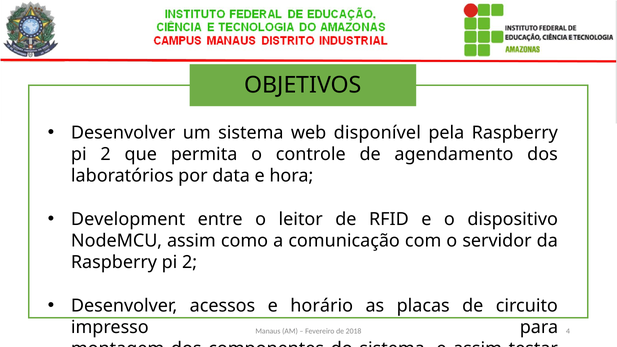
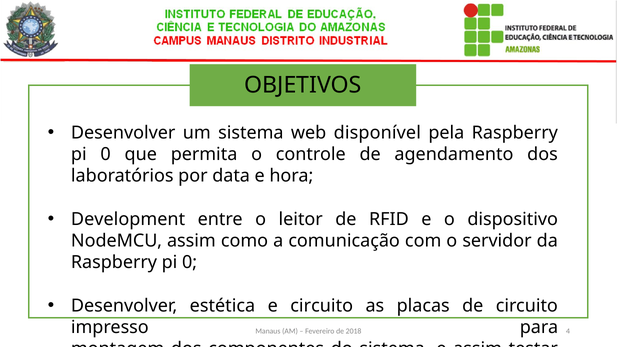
2 at (106, 154): 2 -> 0
2 at (190, 263): 2 -> 0
acessos: acessos -> estética
e horário: horário -> circuito
